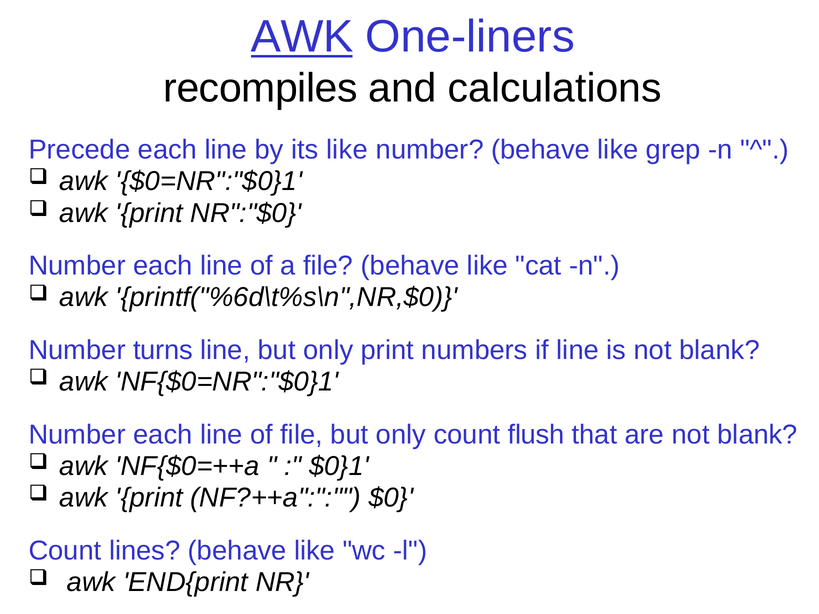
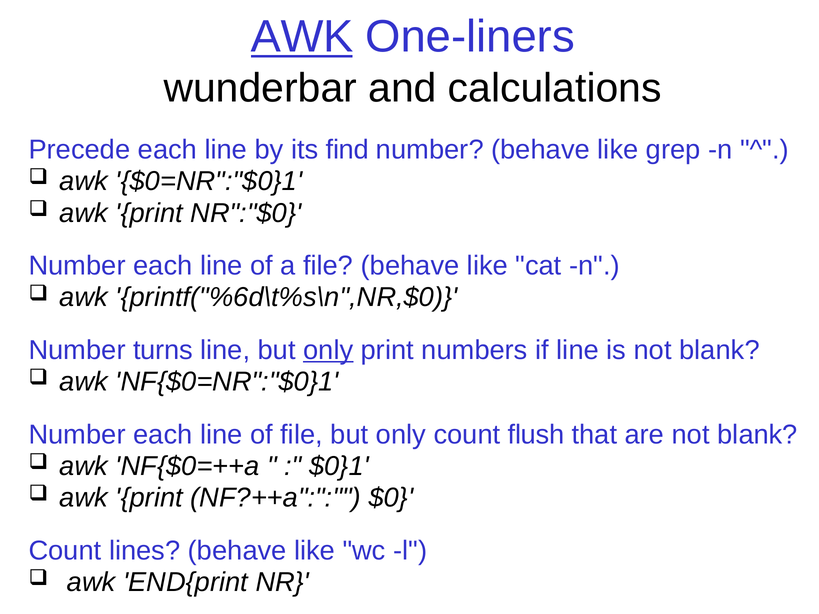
recompiles: recompiles -> wunderbar
its like: like -> find
only at (328, 350) underline: none -> present
